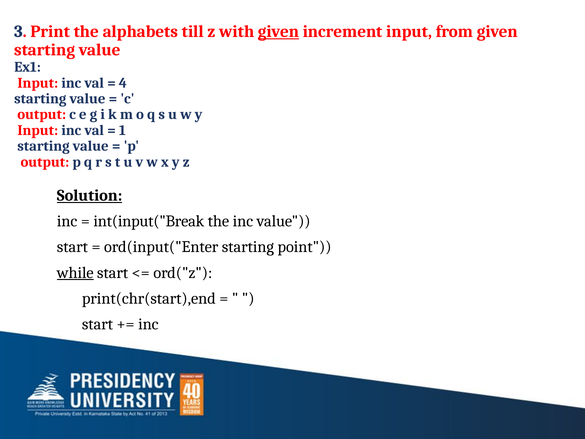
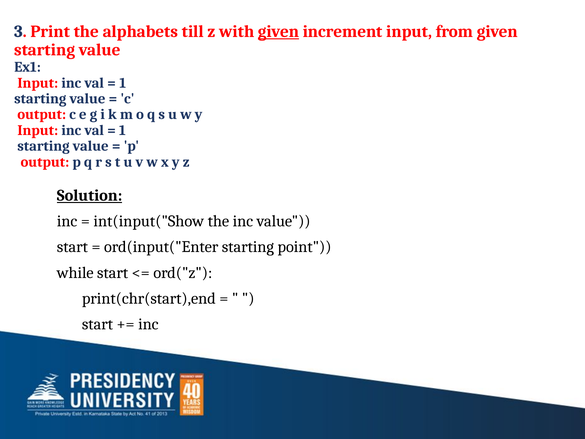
4 at (123, 83): 4 -> 1
int(input("Break: int(input("Break -> int(input("Show
while underline: present -> none
